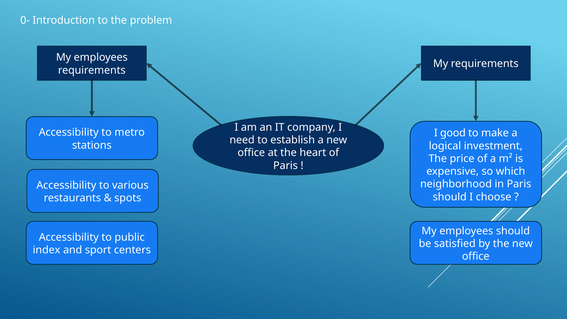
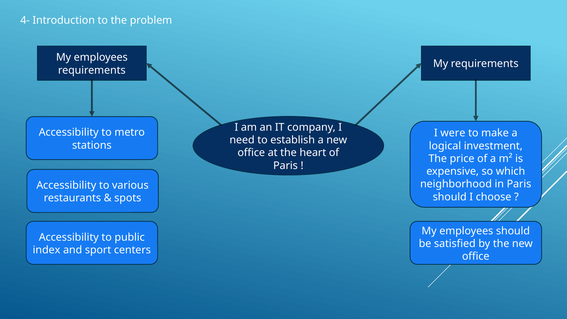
0-: 0- -> 4-
good: good -> were
